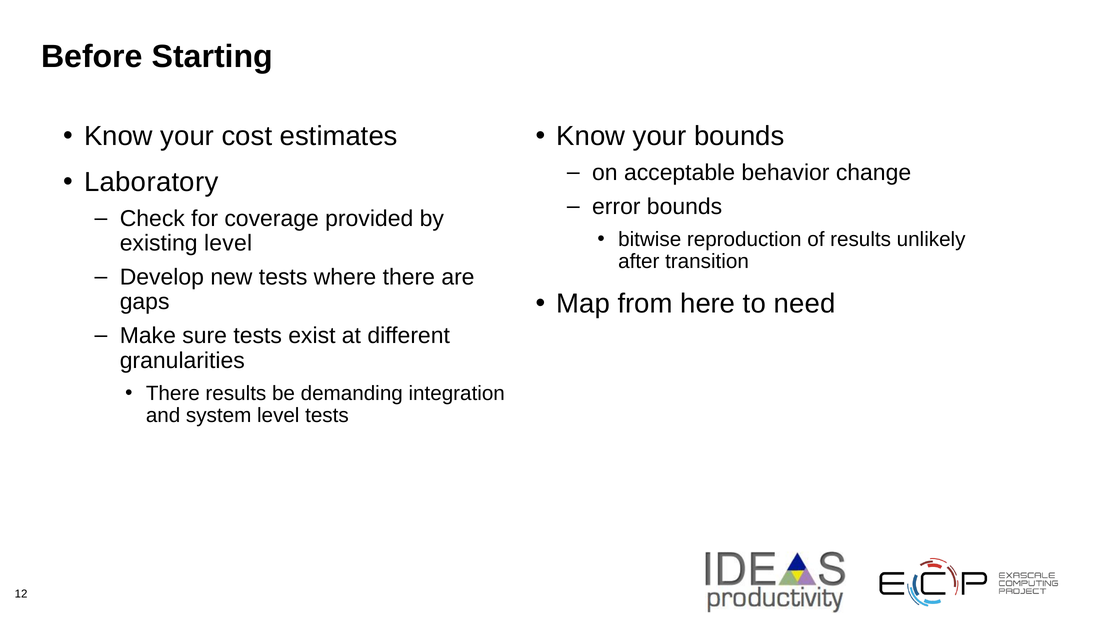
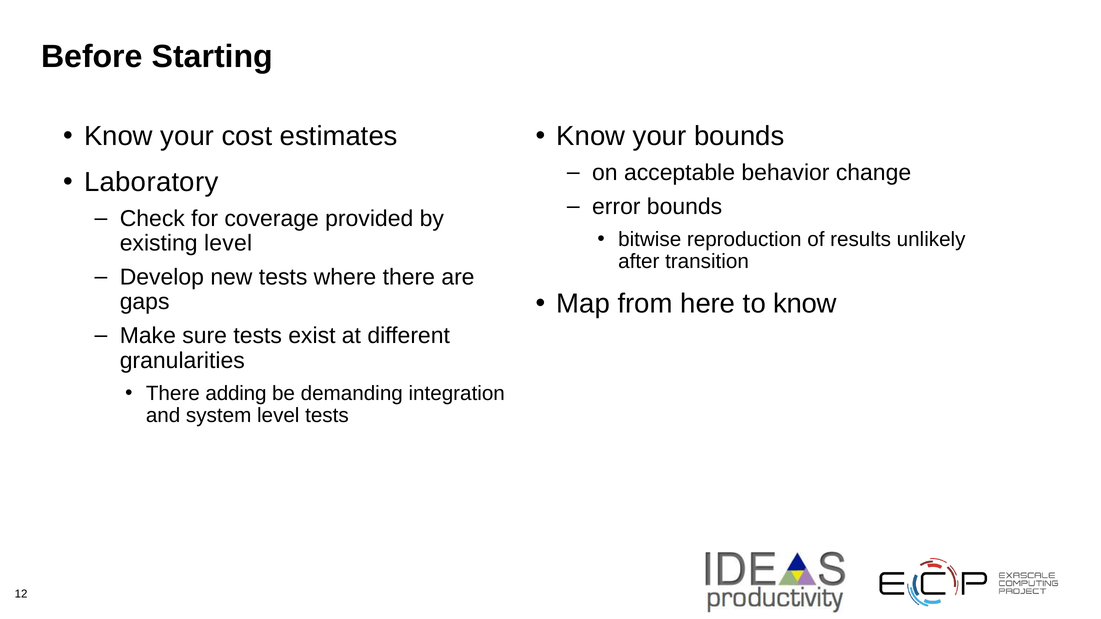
to need: need -> know
There results: results -> adding
